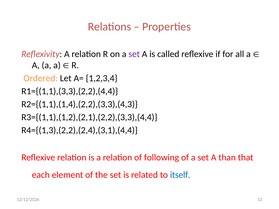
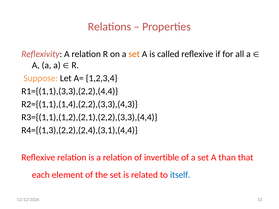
set at (134, 54) colour: purple -> orange
Ordered: Ordered -> Suppose
following: following -> invertible
